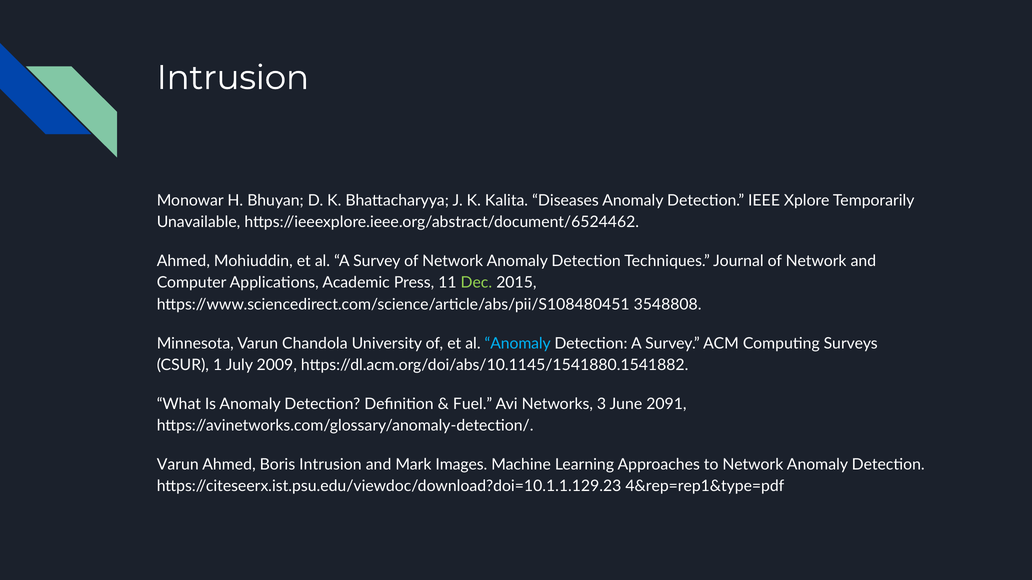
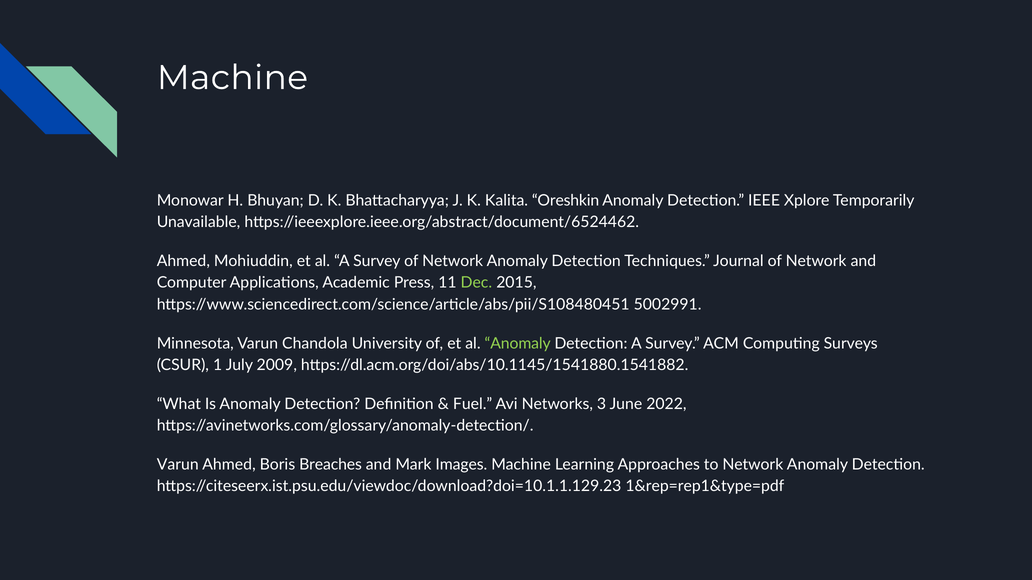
Intrusion at (233, 78): Intrusion -> Machine
Diseases: Diseases -> Oreshkin
3548808: 3548808 -> 5002991
Anomaly at (518, 344) colour: light blue -> light green
2091: 2091 -> 2022
Boris Intrusion: Intrusion -> Breaches
4&rep=rep1&type=pdf: 4&rep=rep1&type=pdf -> 1&rep=rep1&type=pdf
